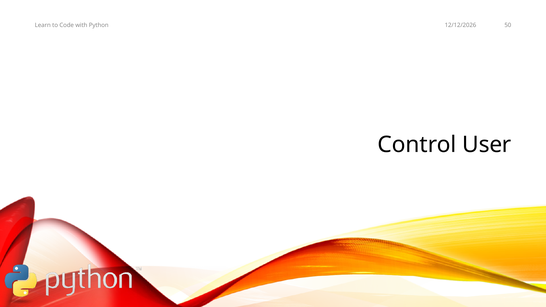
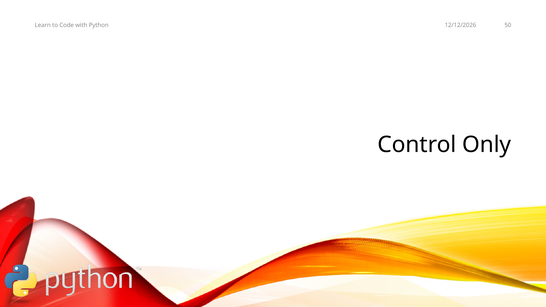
User: User -> Only
